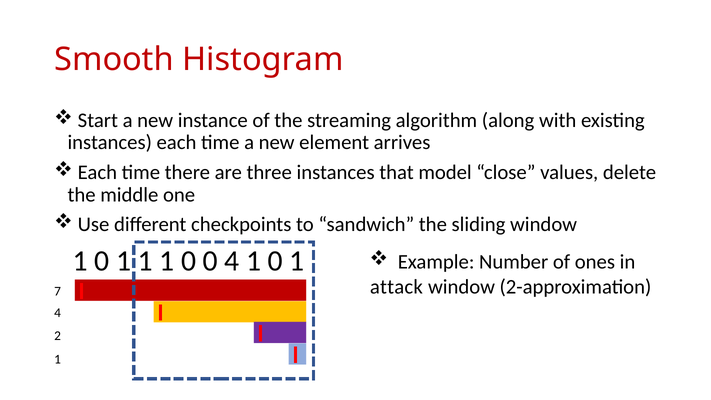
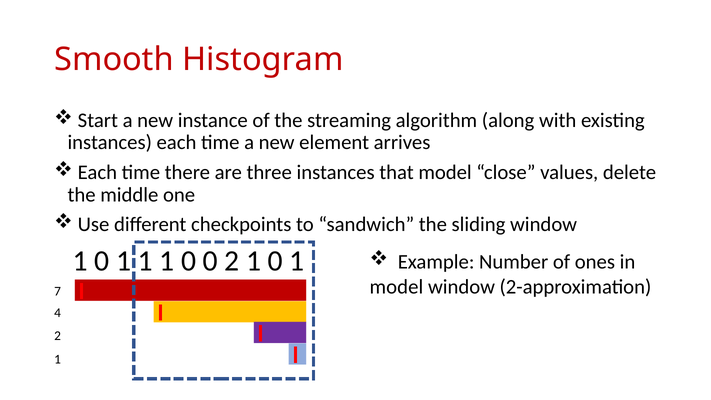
0 4: 4 -> 2
attack at (396, 287): attack -> model
